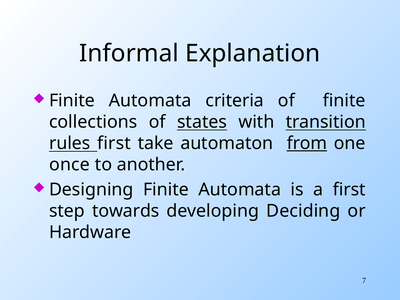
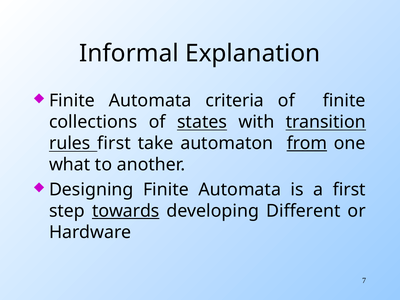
once: once -> what
towards underline: none -> present
Deciding: Deciding -> Different
